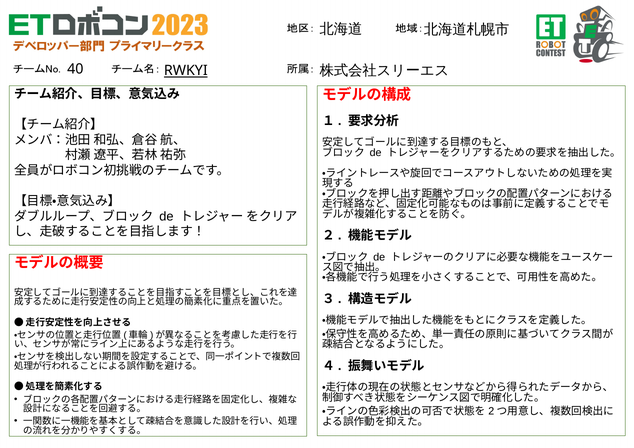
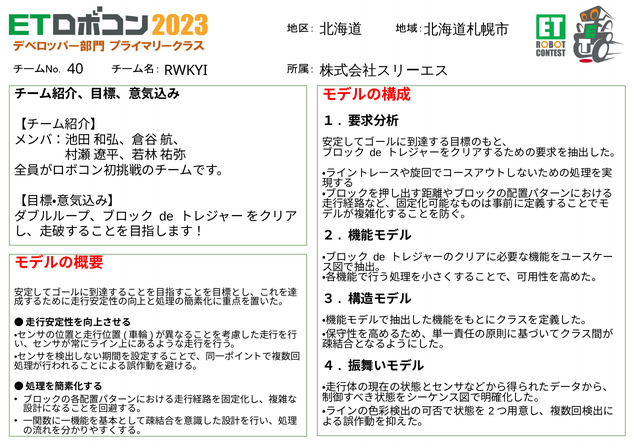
RWKYI underline: present -> none
